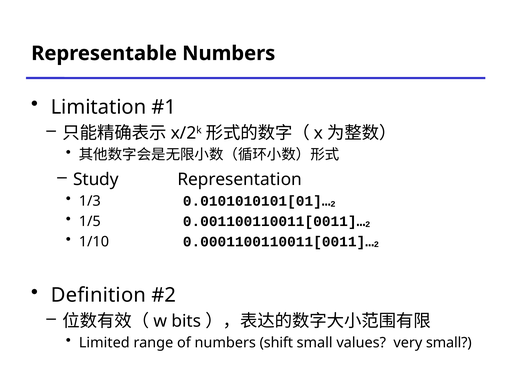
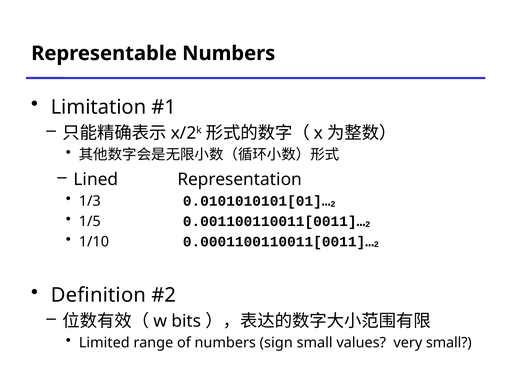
Study: Study -> Lined
shift: shift -> sign
